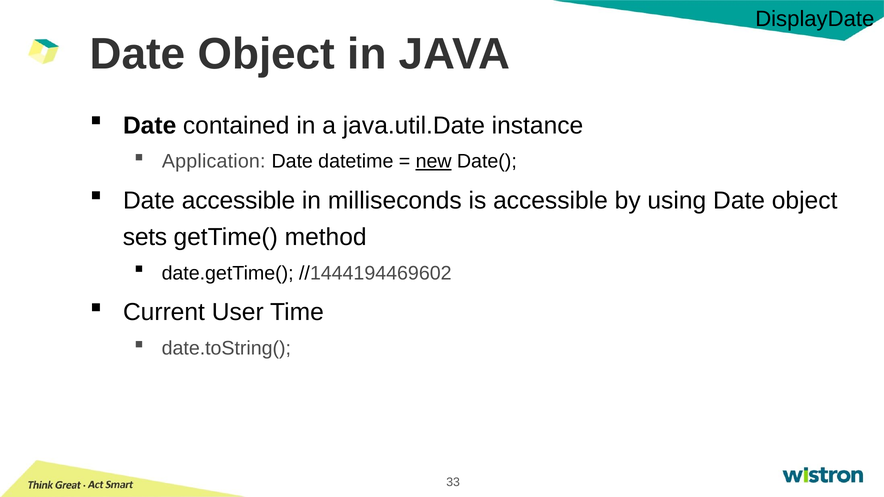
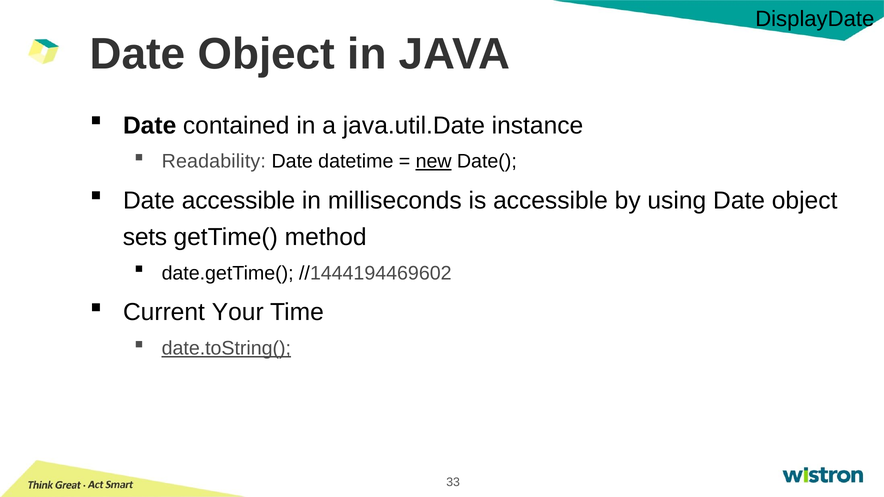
Application: Application -> Readability
User: User -> Your
date.toString( underline: none -> present
